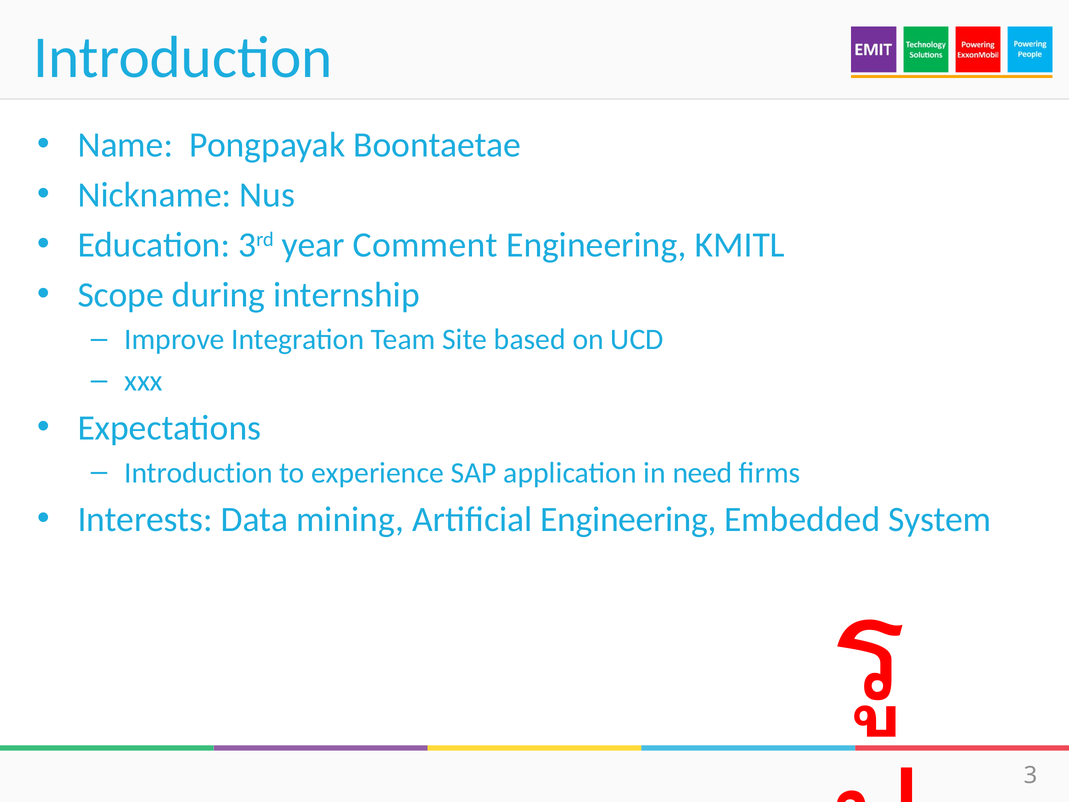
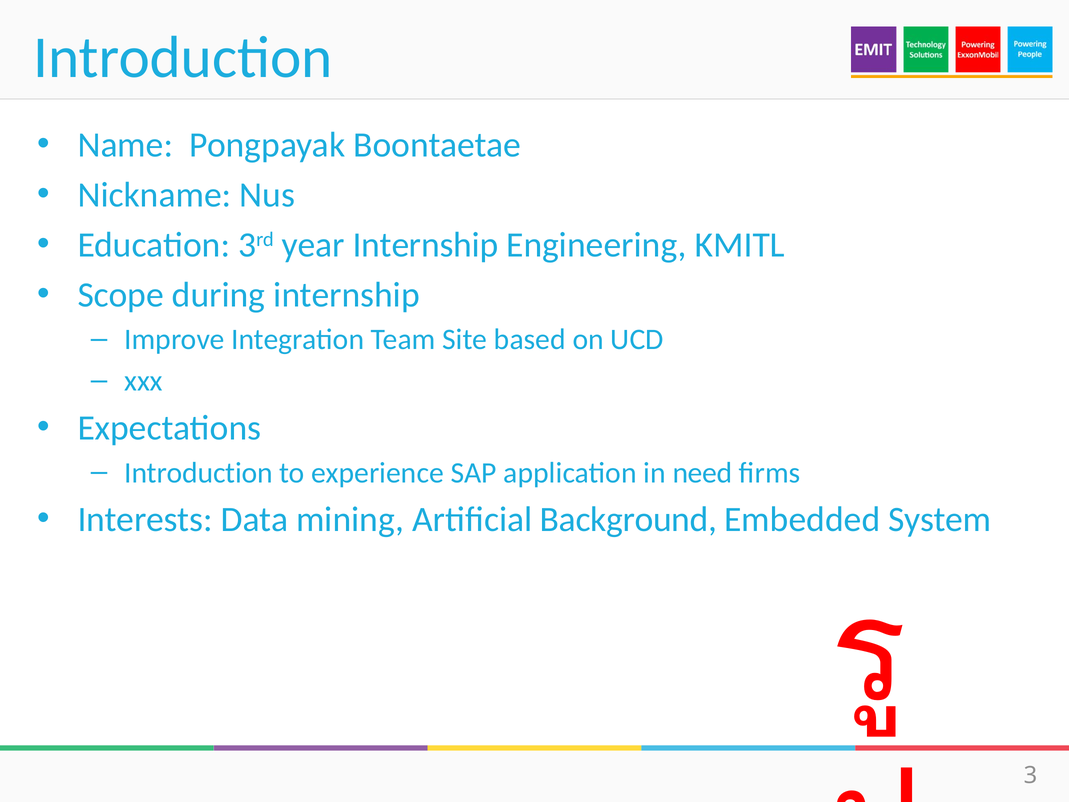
year Comment: Comment -> Internship
Artificial Engineering: Engineering -> Background
